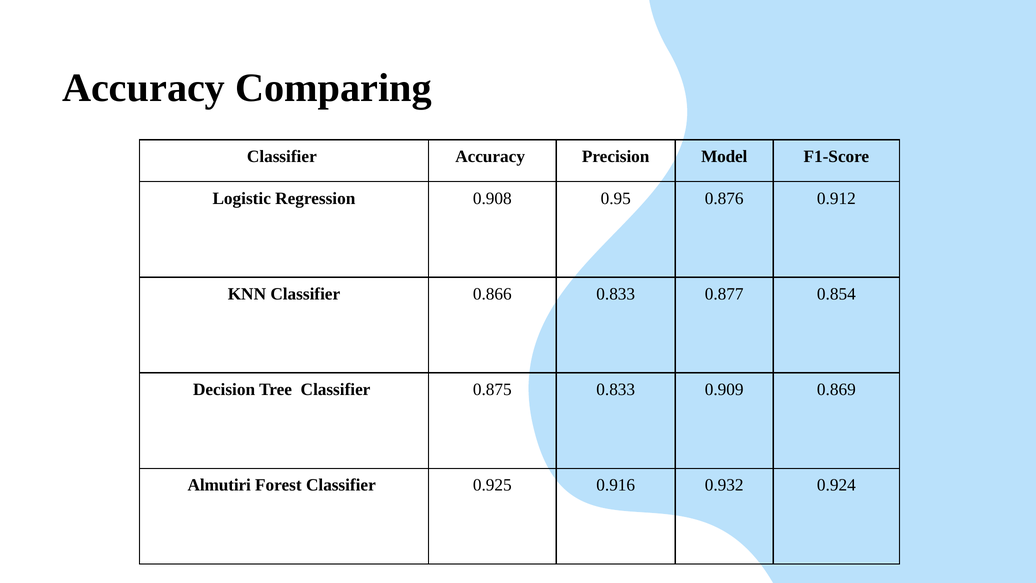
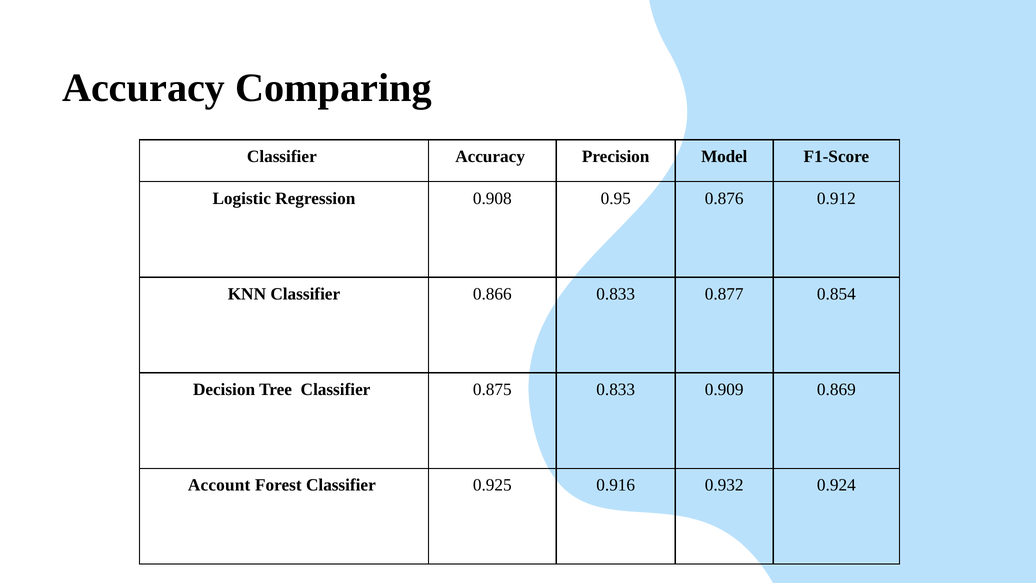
Almutiri: Almutiri -> Account
